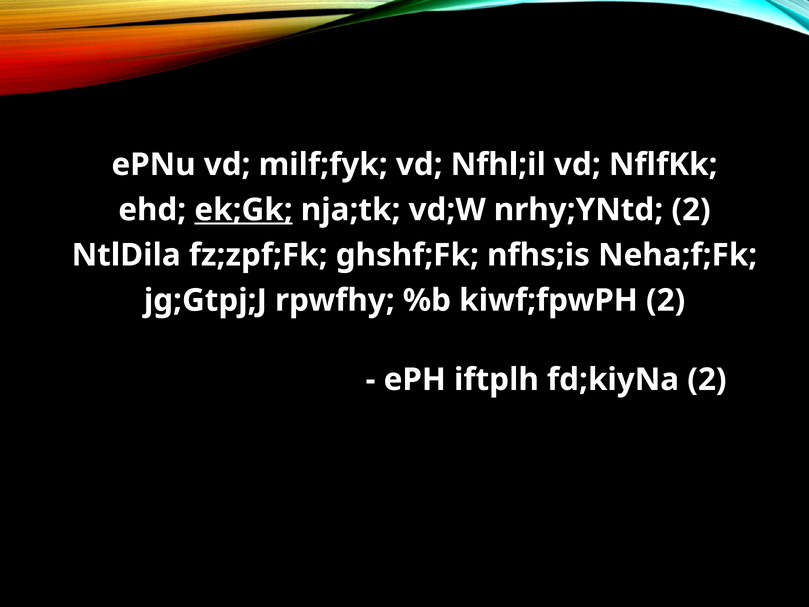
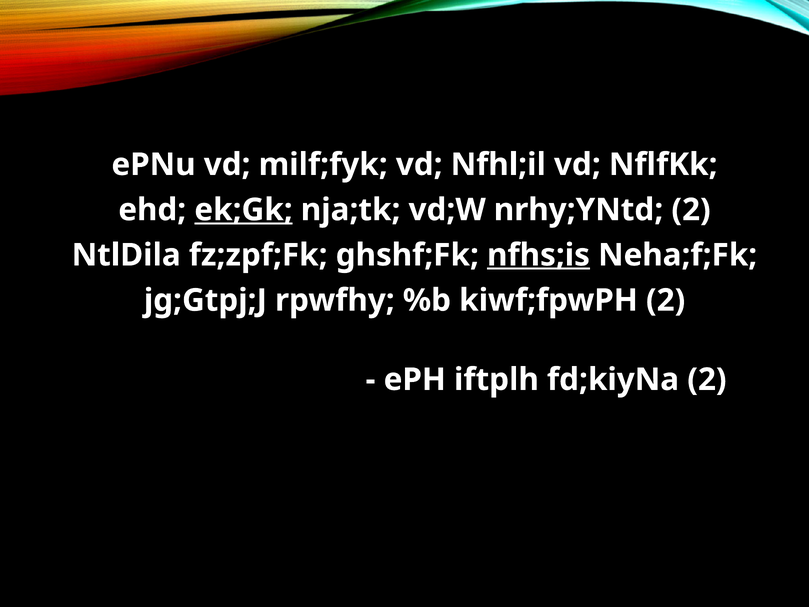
nfhs;is underline: none -> present
